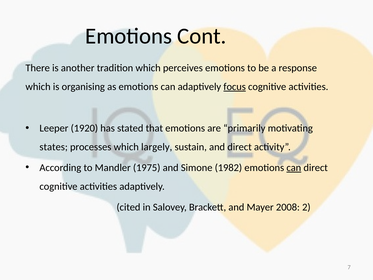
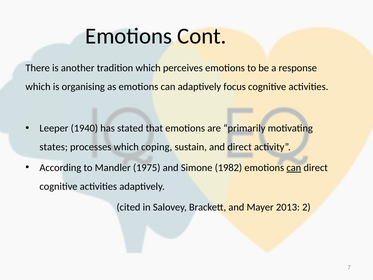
focus underline: present -> none
1920: 1920 -> 1940
largely: largely -> coping
2008: 2008 -> 2013
